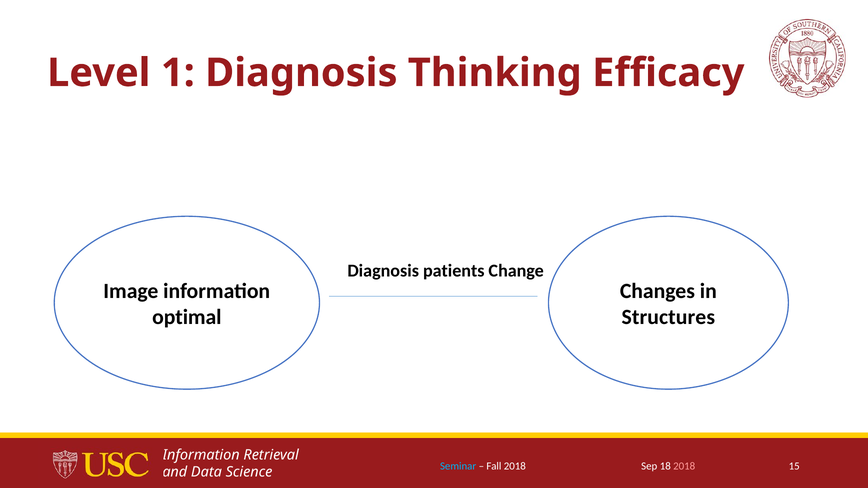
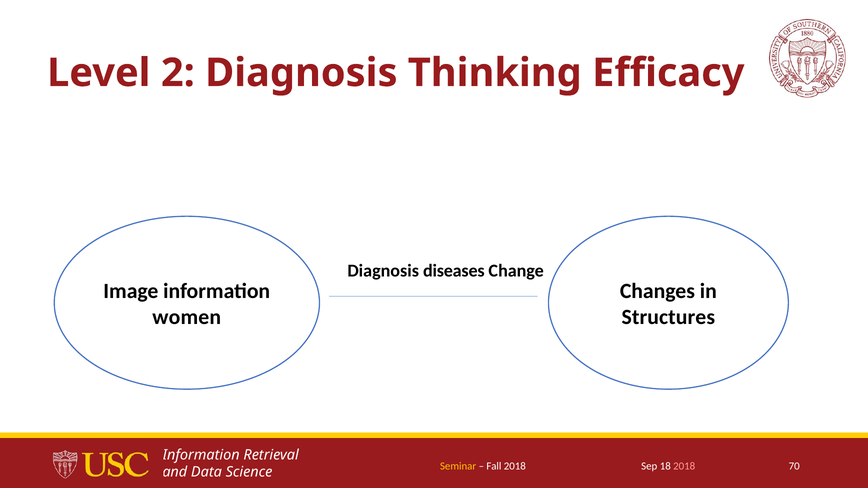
1: 1 -> 2
patients: patients -> diseases
optimal: optimal -> women
Seminar colour: light blue -> yellow
15: 15 -> 70
